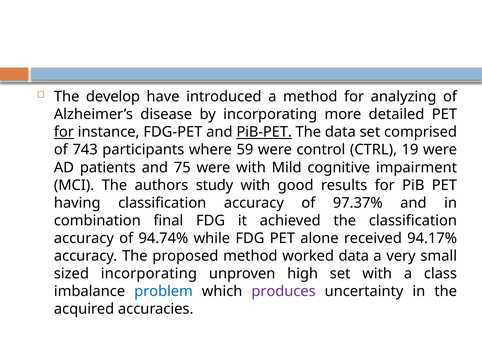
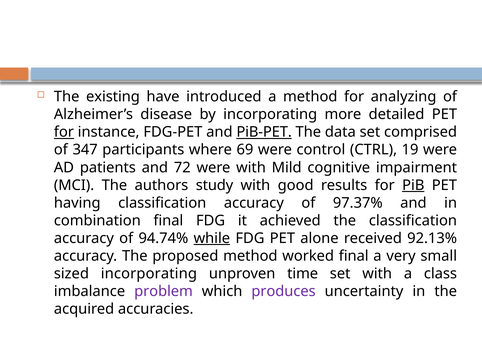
develop: develop -> existing
743: 743 -> 347
59: 59 -> 69
75: 75 -> 72
PiB underline: none -> present
while underline: none -> present
94.17%: 94.17% -> 92.13%
worked data: data -> final
high: high -> time
problem colour: blue -> purple
